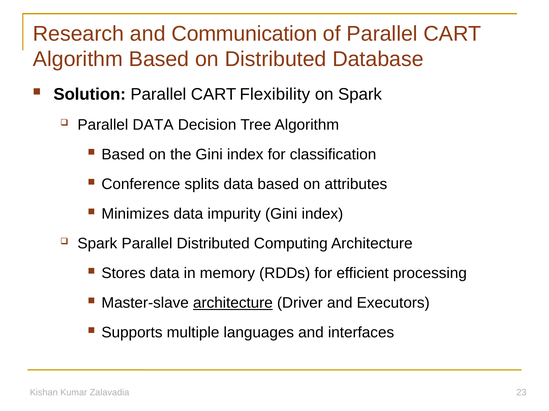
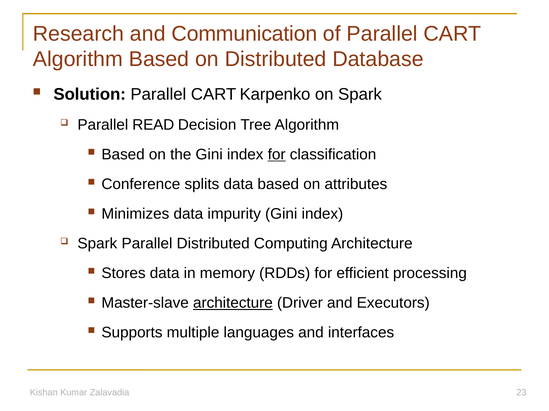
Flexibility: Flexibility -> Karpenko
Parallel DATA: DATA -> READ
for at (277, 155) underline: none -> present
